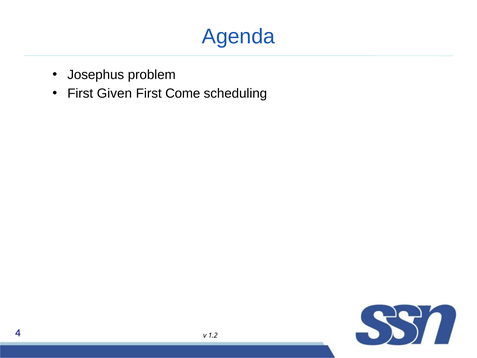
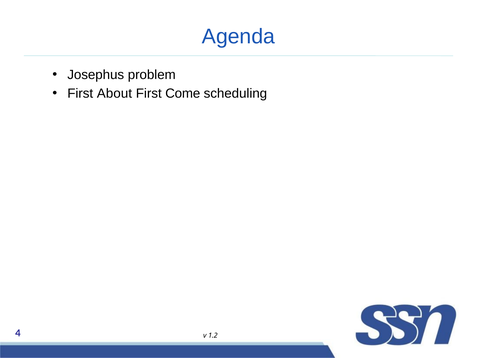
Given: Given -> About
